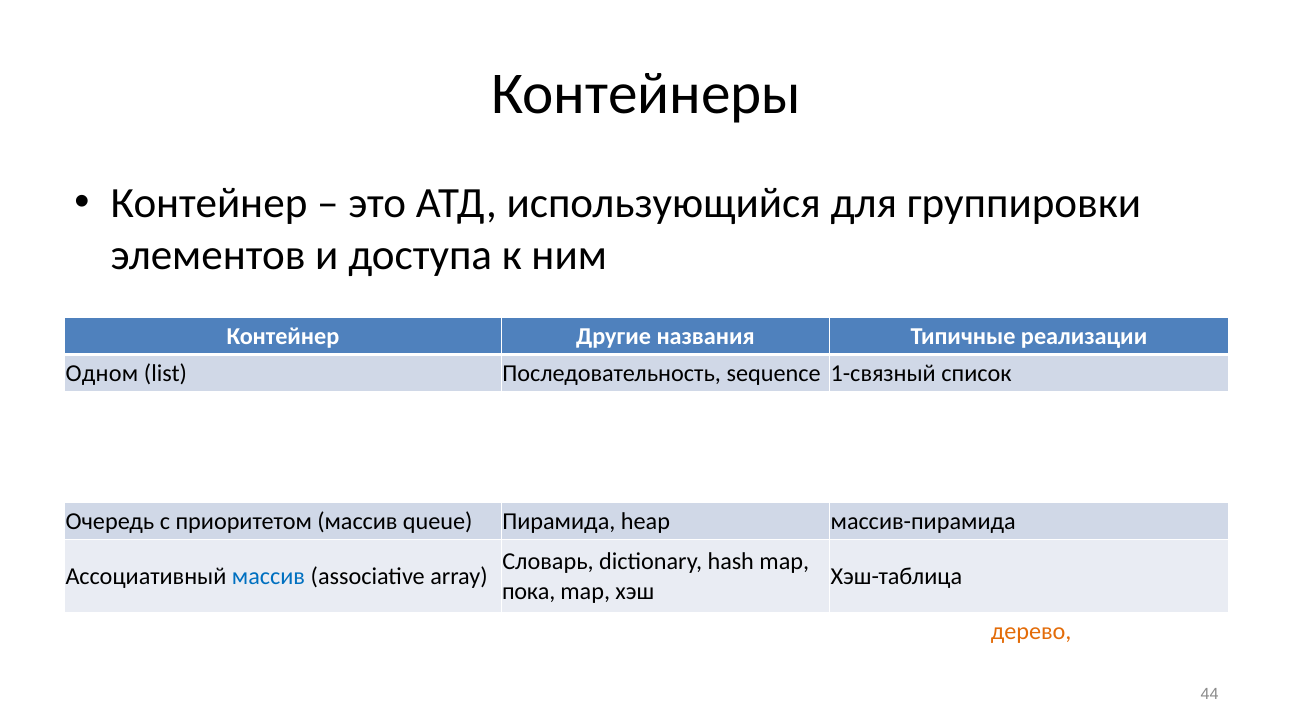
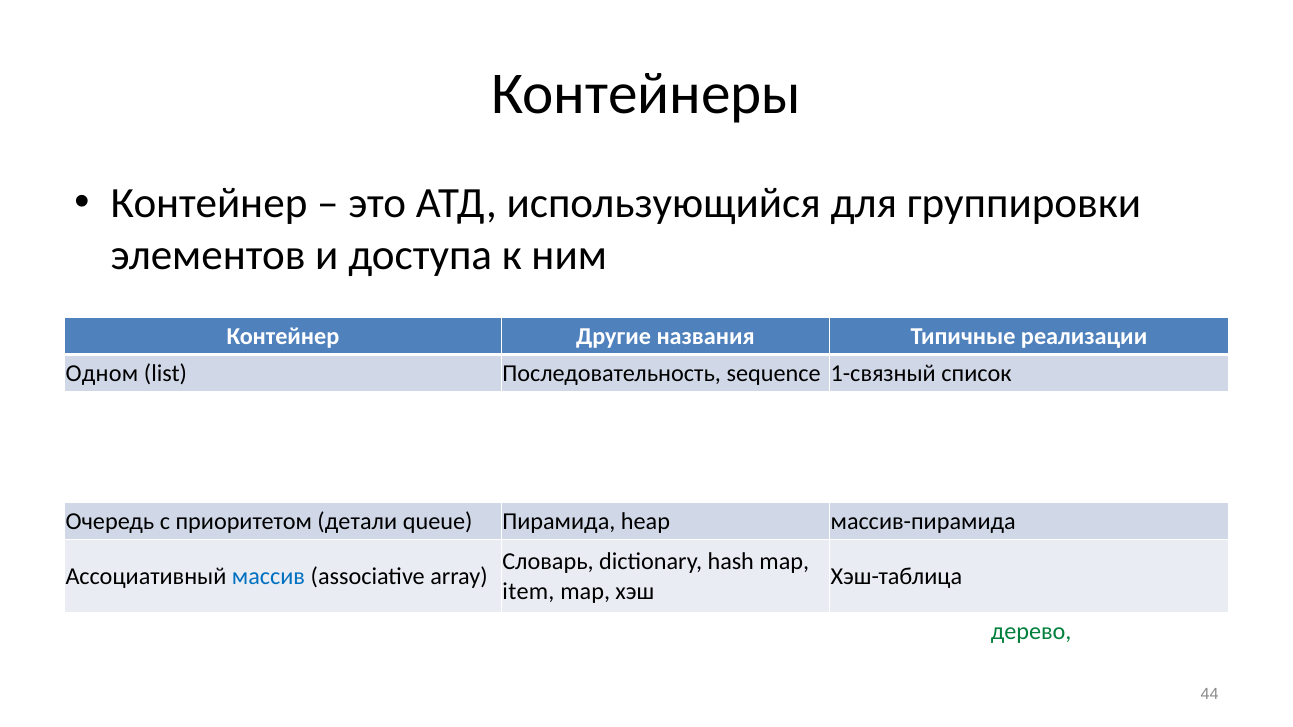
приоритетом массив: массив -> детали
пока: пока -> item
дерево colour: orange -> green
